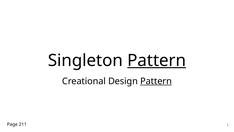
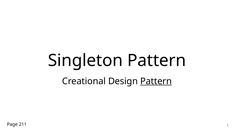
Pattern at (157, 60) underline: present -> none
